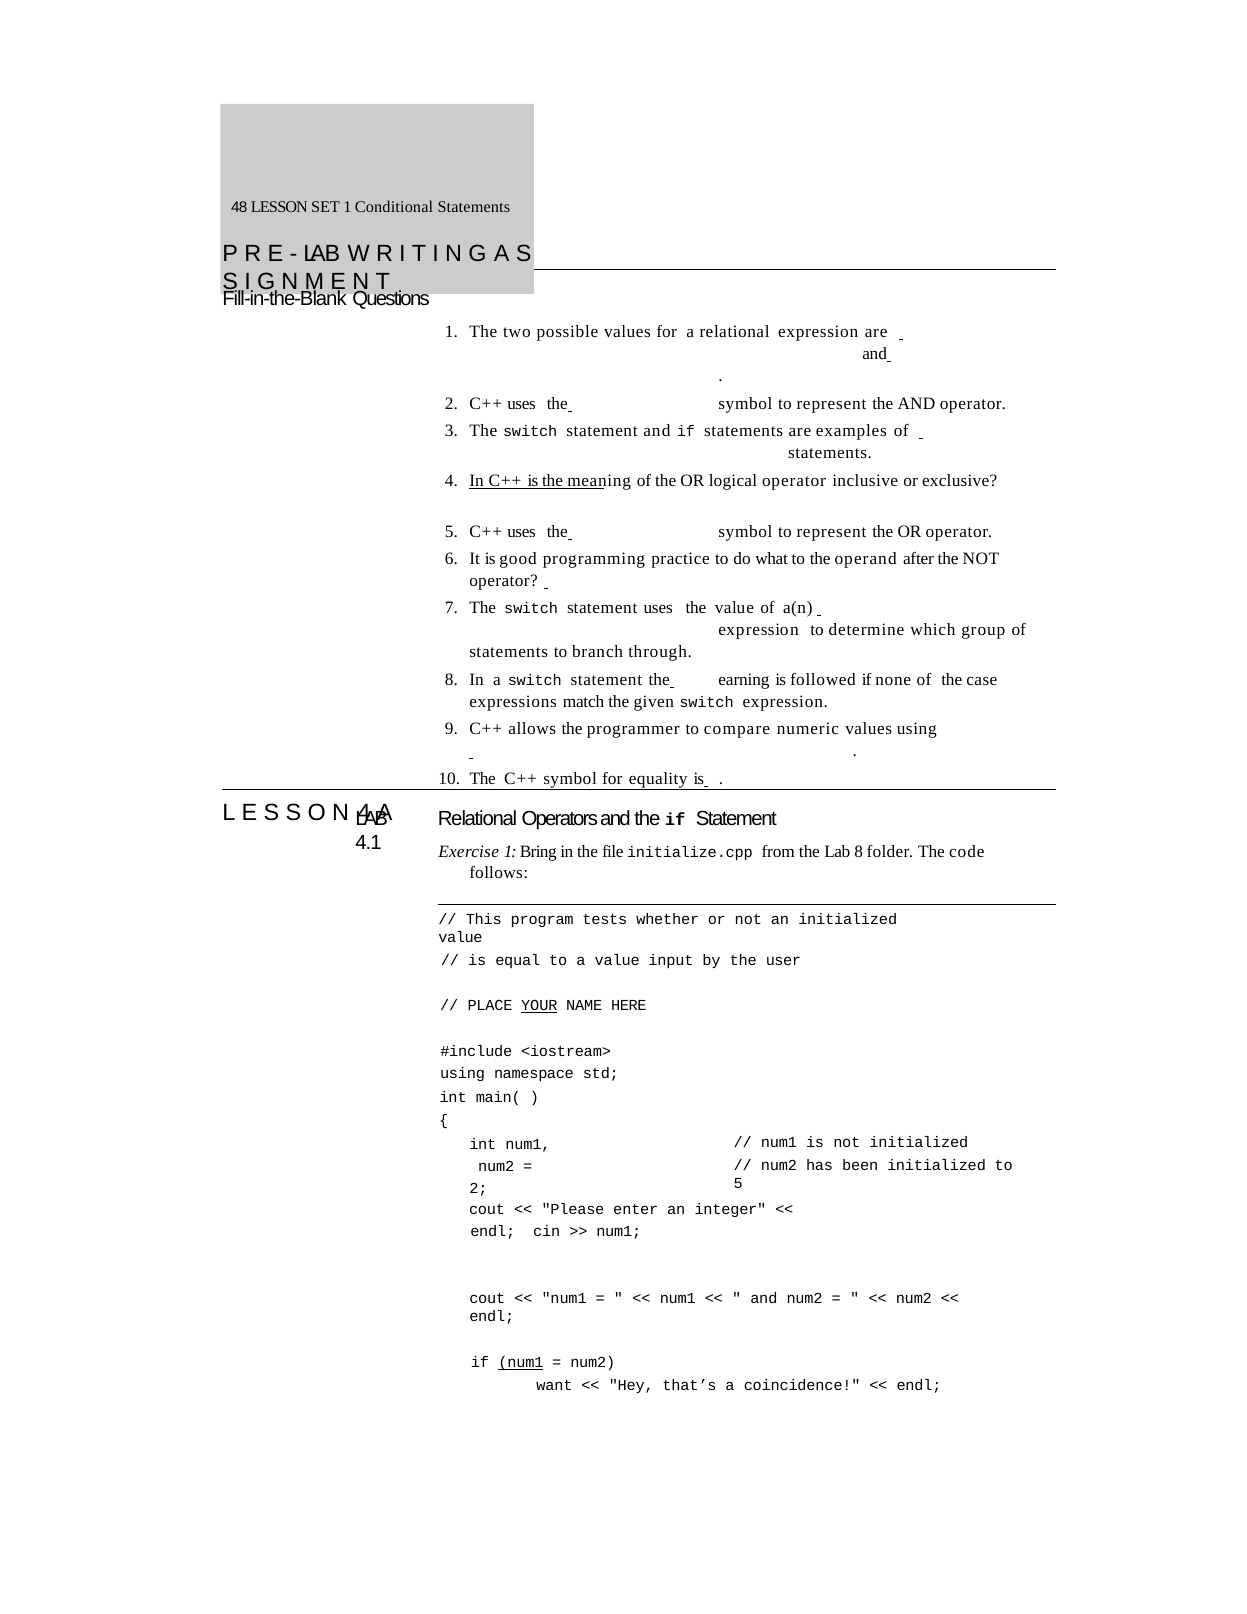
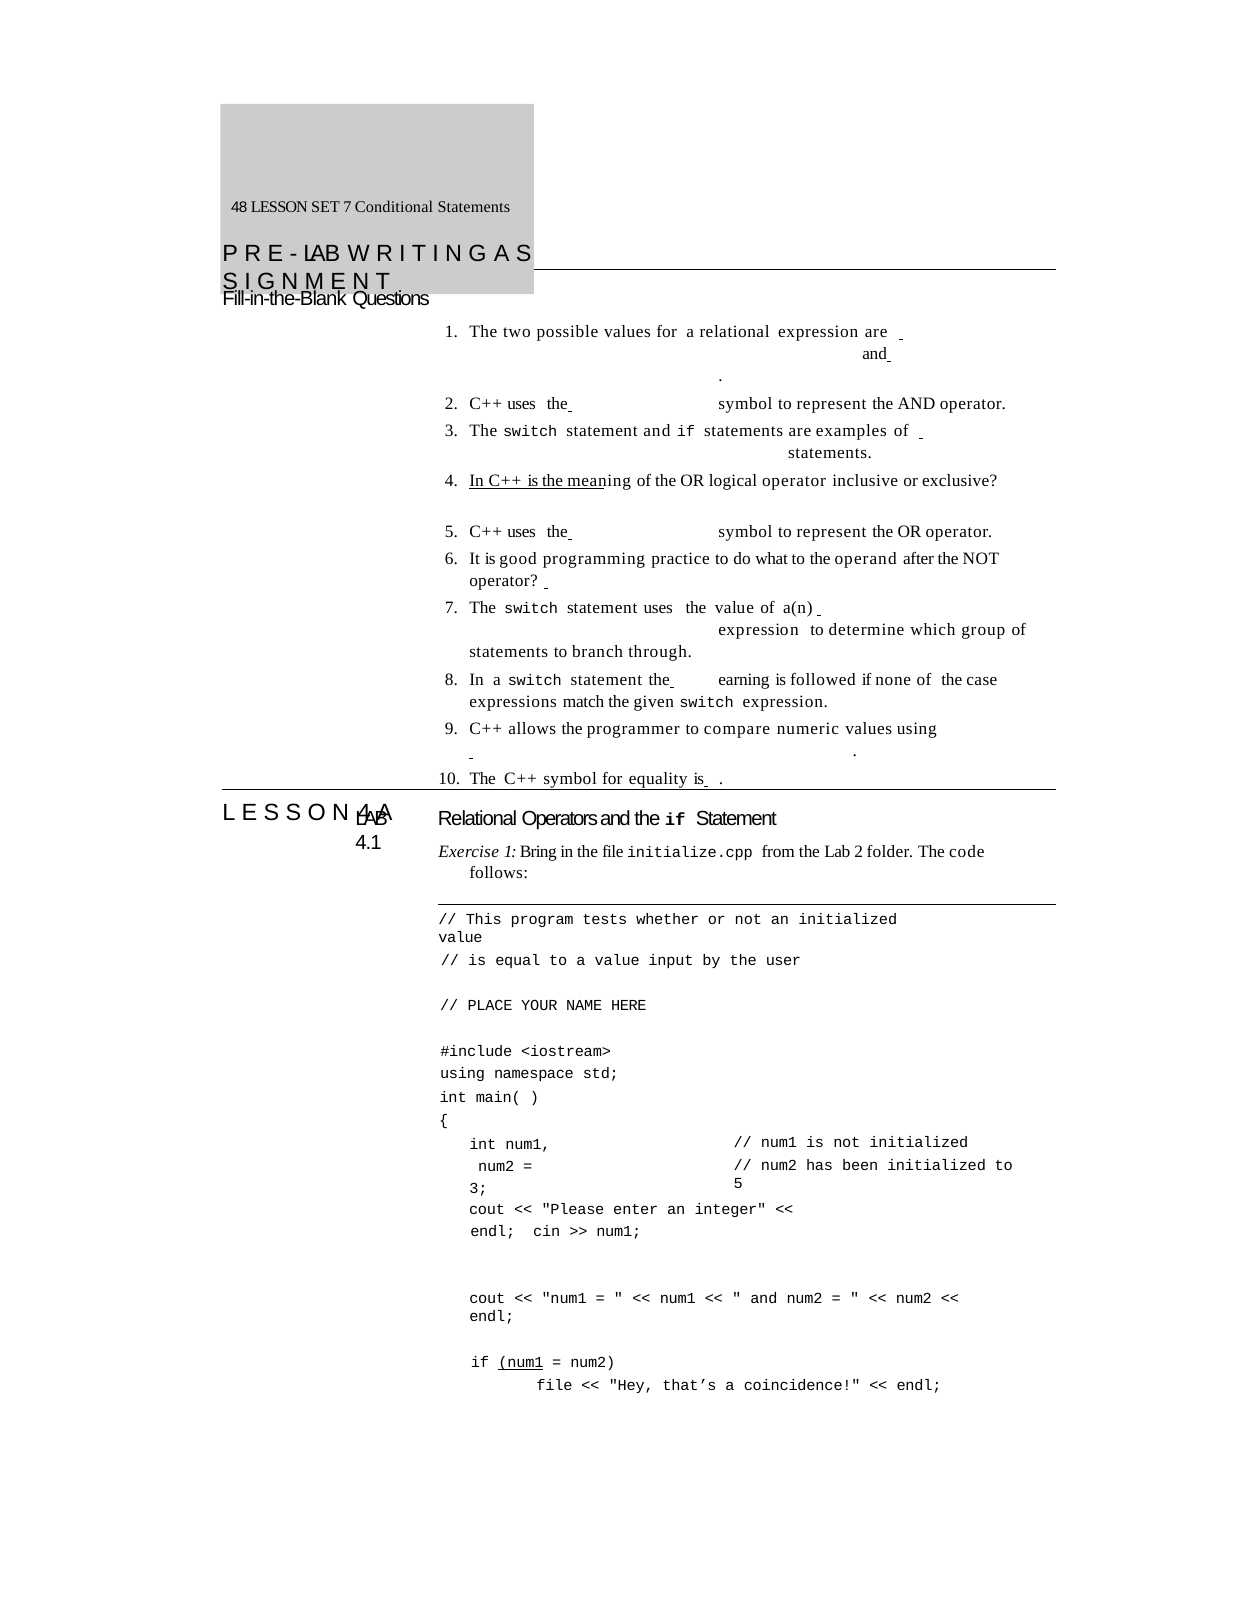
SET 1: 1 -> 7
Lab 8: 8 -> 2
YOUR underline: present -> none
2 at (478, 1189): 2 -> 3
want at (554, 1385): want -> file
